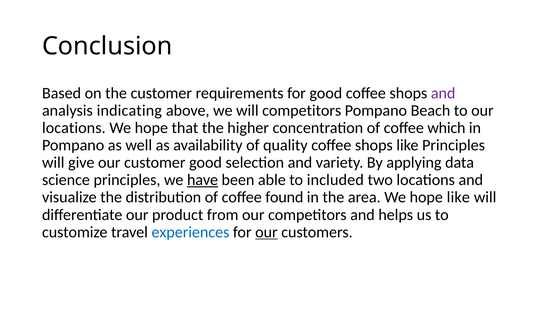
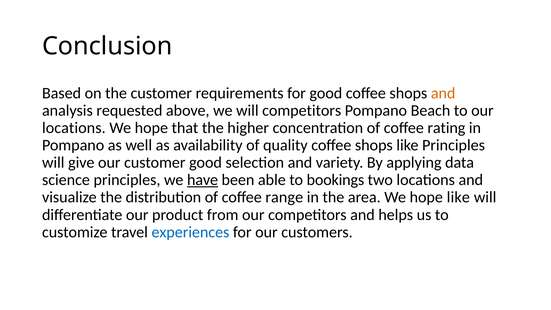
and at (443, 93) colour: purple -> orange
indicating: indicating -> requested
which: which -> rating
included: included -> bookings
found: found -> range
our at (266, 232) underline: present -> none
